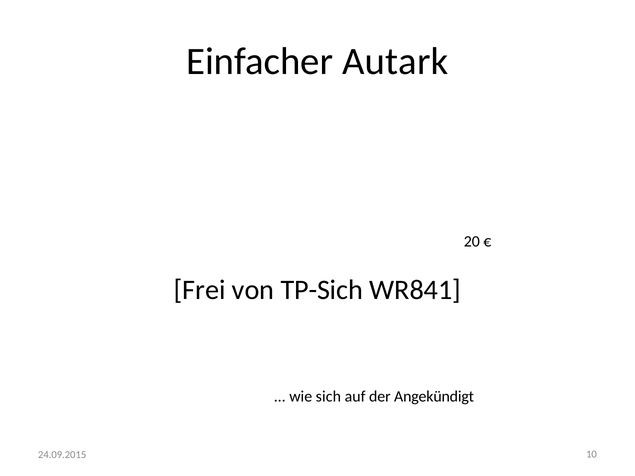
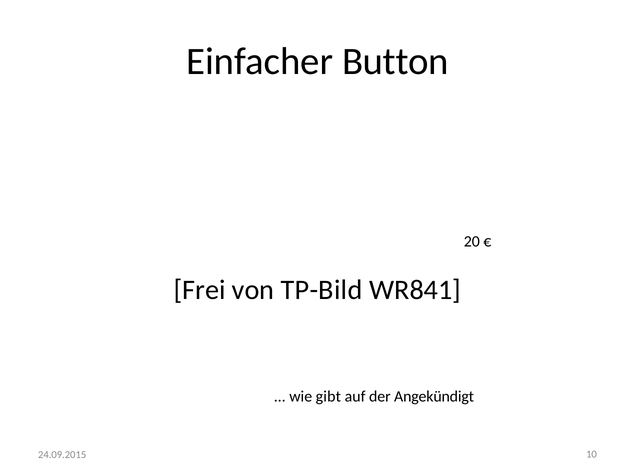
Autark: Autark -> Button
TP-Sich: TP-Sich -> TP-Bild
sich: sich -> gibt
